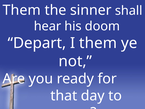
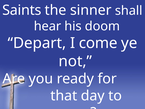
Them at (22, 10): Them -> Saints
I them: them -> come
